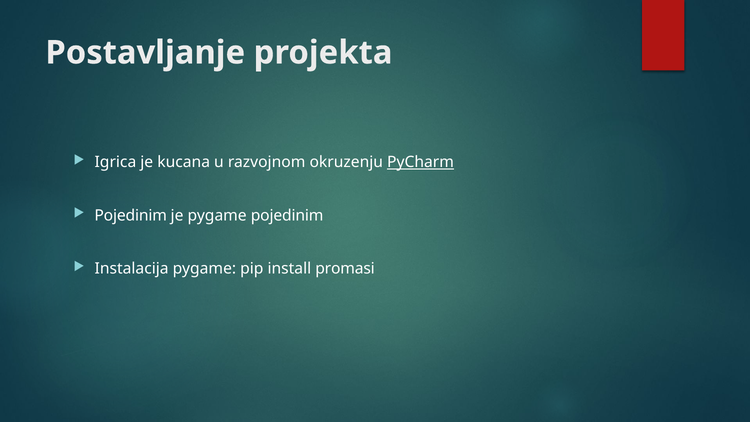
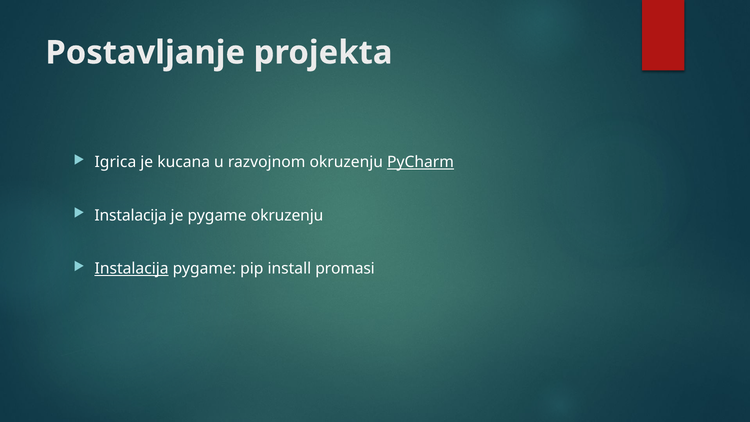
Pojedinim at (131, 215): Pojedinim -> Instalacija
pygame pojedinim: pojedinim -> okruzenju
Instalacija at (132, 269) underline: none -> present
